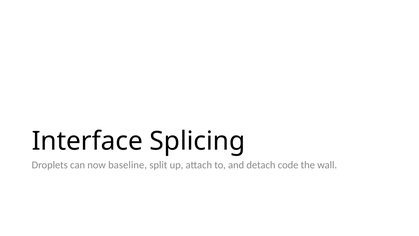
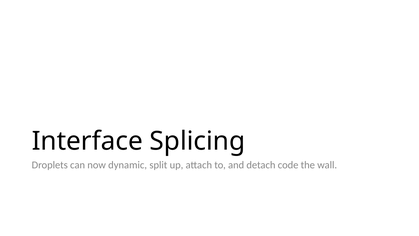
baseline: baseline -> dynamic
